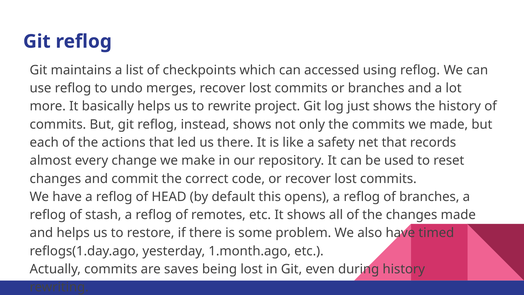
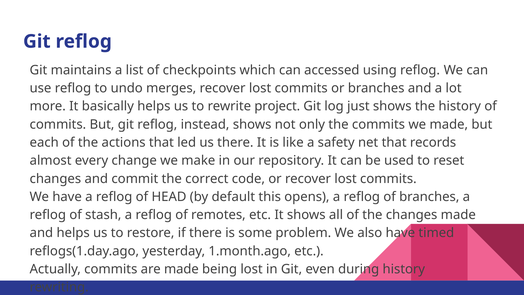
are saves: saves -> made
